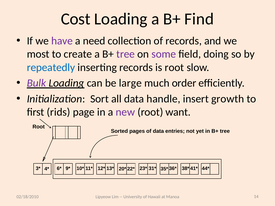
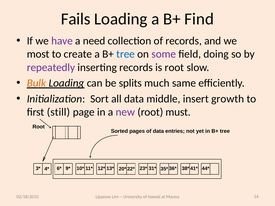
Cost: Cost -> Fails
tree at (126, 54) colour: purple -> blue
repeatedly colour: blue -> purple
Bulk colour: purple -> orange
large: large -> splits
order: order -> same
handle: handle -> middle
rids: rids -> still
want: want -> must
